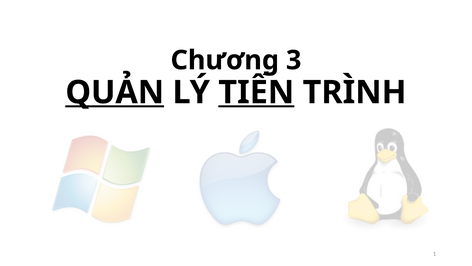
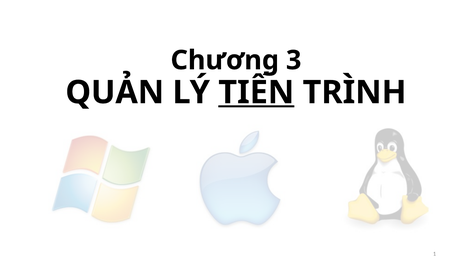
QUẢN underline: present -> none
